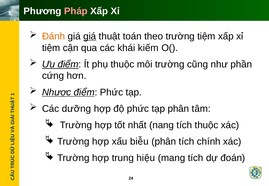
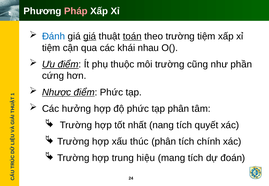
Đánh colour: orange -> blue
toán underline: none -> present
kiếm: kiếm -> nhau
dưỡng: dưỡng -> hưởng
tích thuộc: thuộc -> quyết
biễu: biễu -> thúc
